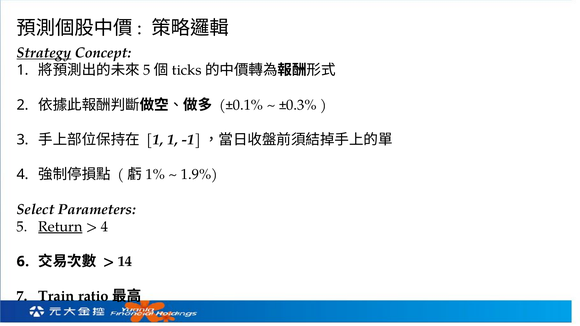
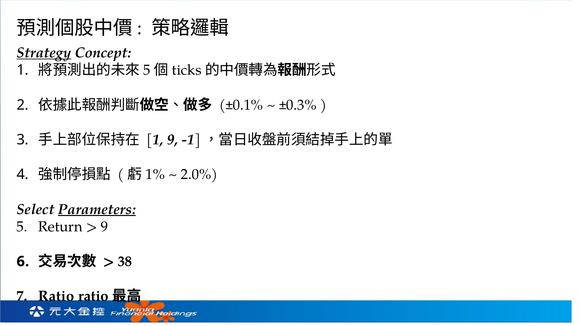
1 1: 1 -> 9
1.9%: 1.9% -> 2.0%
Parameters underline: none -> present
Return underline: present -> none
4 at (104, 227): 4 -> 9
14: 14 -> 38
Train at (56, 296): Train -> Ratio
